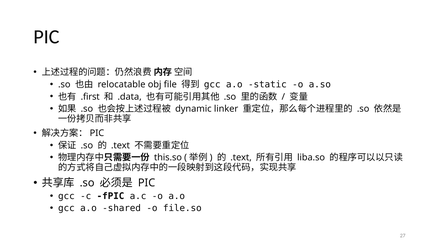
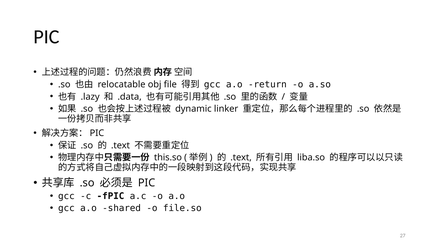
static: static -> return
.first: .first -> .lazy
